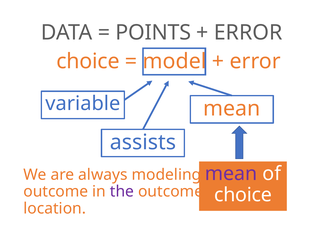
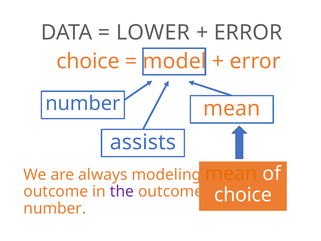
POINTS: POINTS -> LOWER
variable at (83, 103): variable -> number
mean at (231, 173) colour: purple -> orange
location at (55, 208): location -> number
